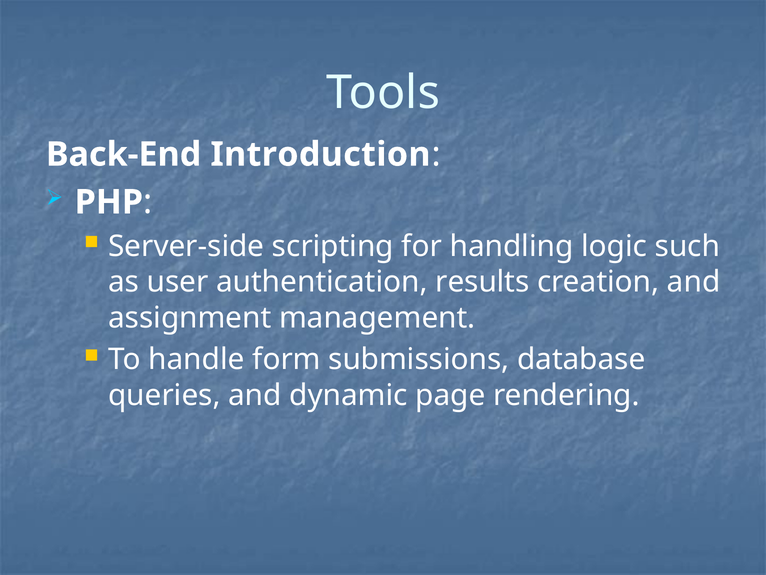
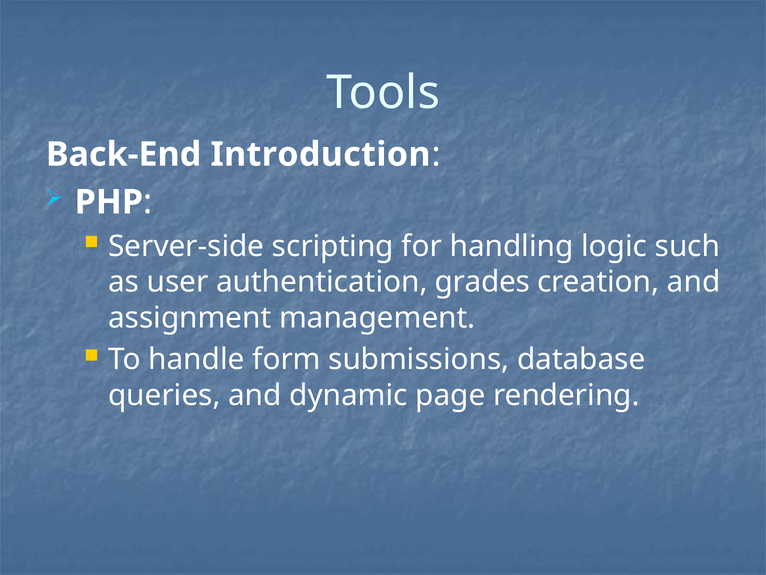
results: results -> grades
